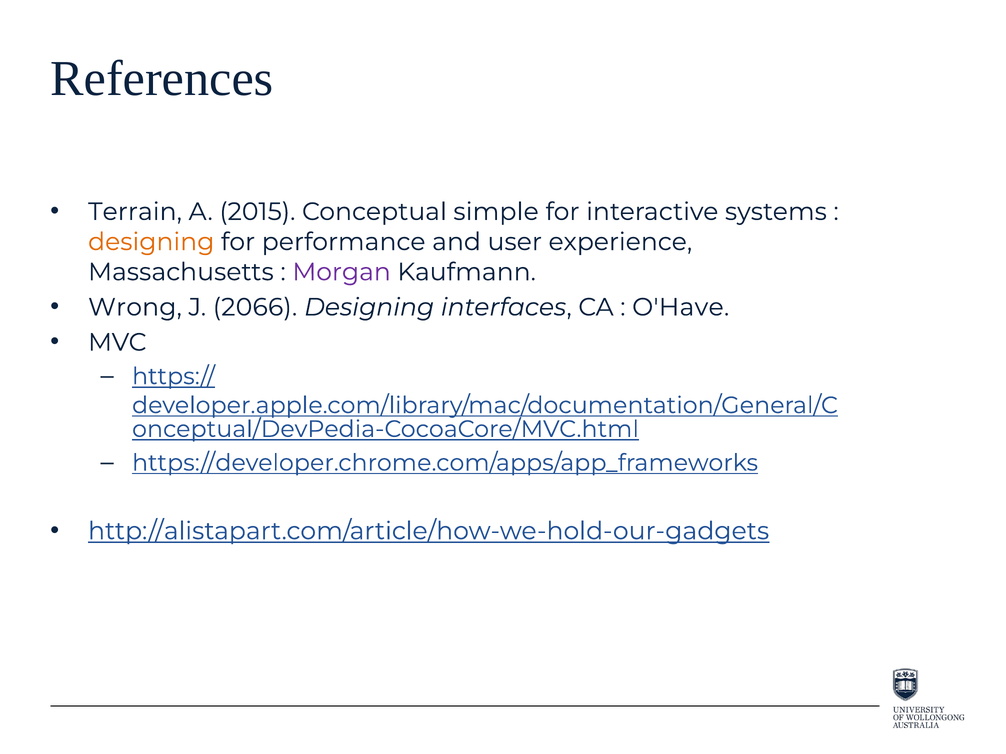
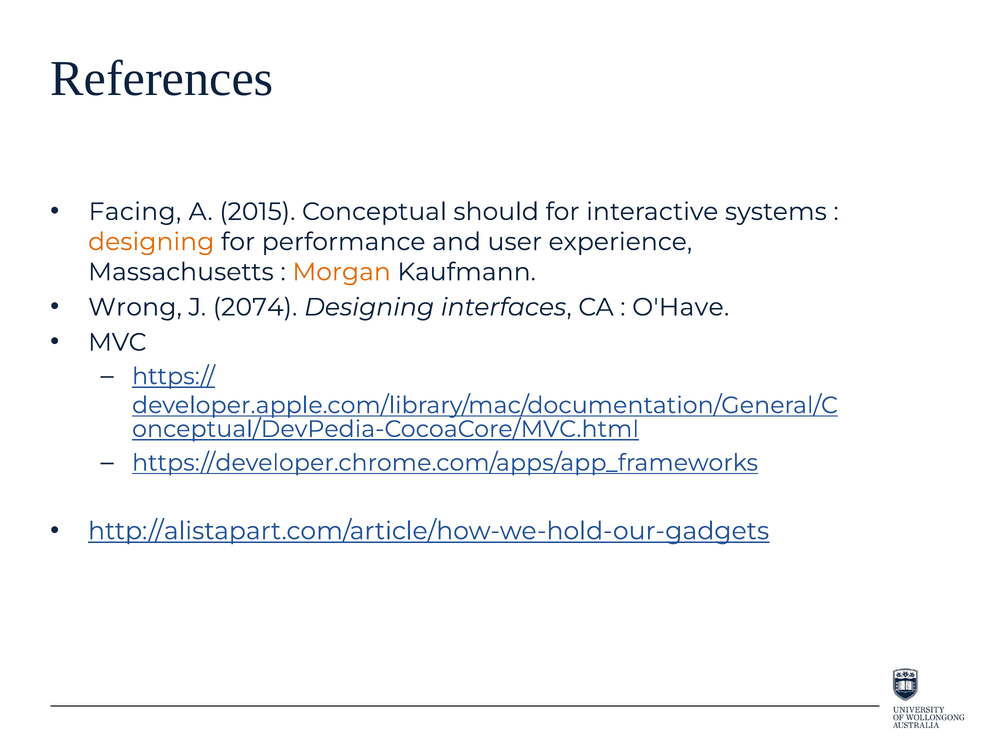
Terrain: Terrain -> Facing
simple: simple -> should
Morgan colour: purple -> orange
2066: 2066 -> 2074
